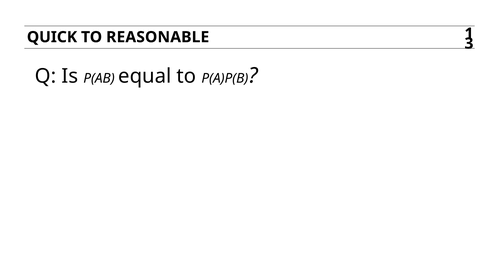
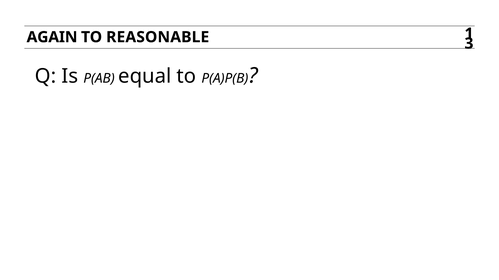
QUICK: QUICK -> AGAIN
